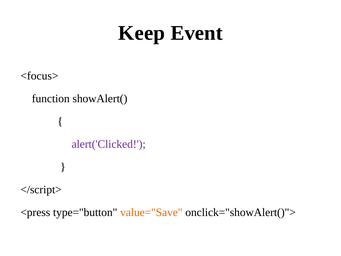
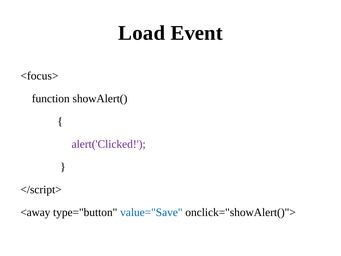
Keep: Keep -> Load
<press: <press -> <away
value="Save colour: orange -> blue
